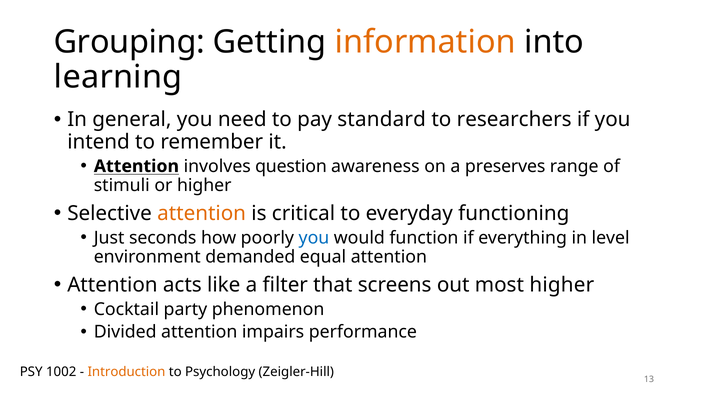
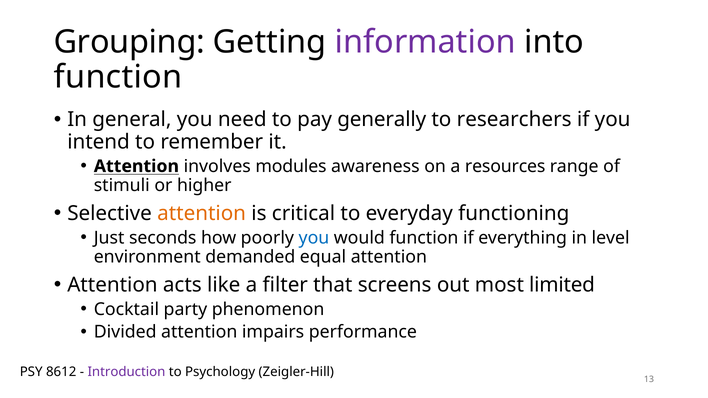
information colour: orange -> purple
learning at (118, 77): learning -> function
standard: standard -> generally
question: question -> modules
preserves: preserves -> resources
most higher: higher -> limited
1002: 1002 -> 8612
Introduction colour: orange -> purple
